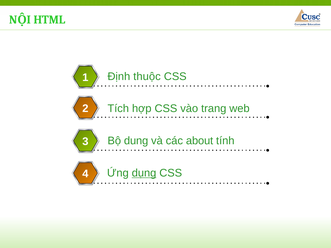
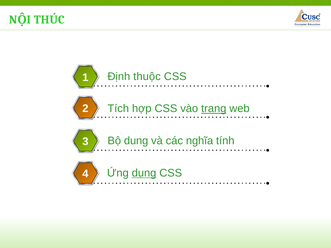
HTML: HTML -> THÚC
trang underline: none -> present
about: about -> nghĩa
